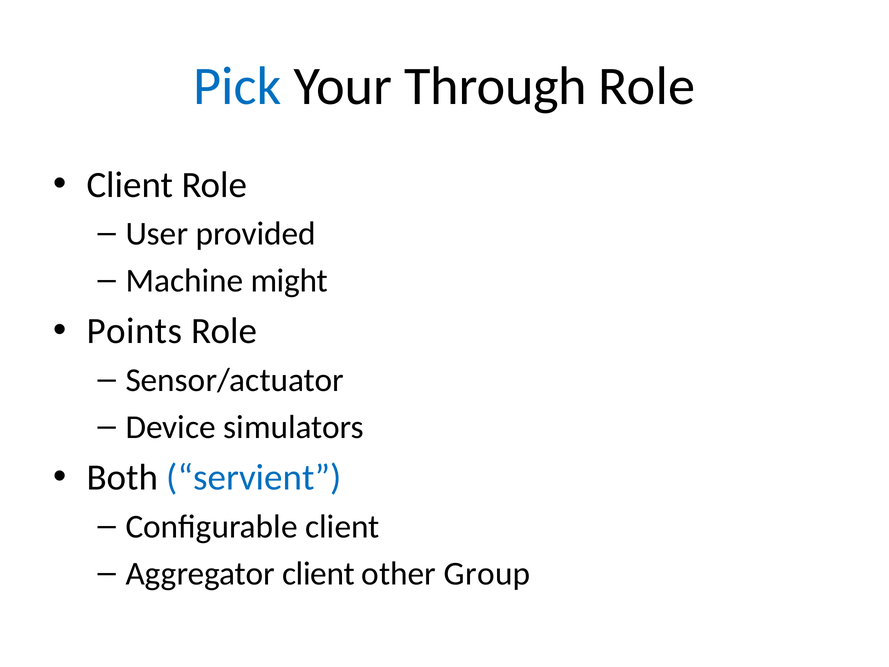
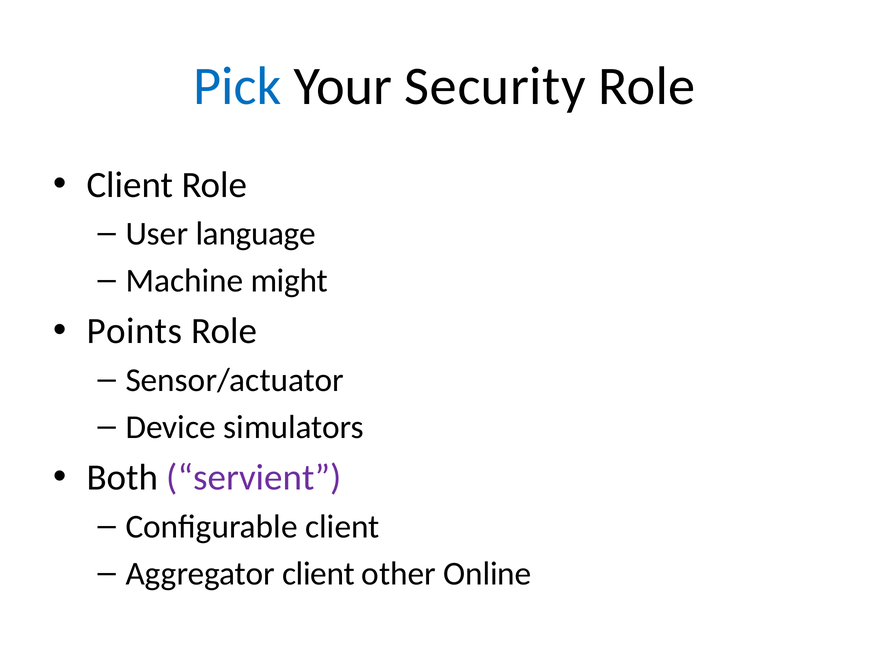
Through: Through -> Security
provided: provided -> language
servient colour: blue -> purple
Group: Group -> Online
